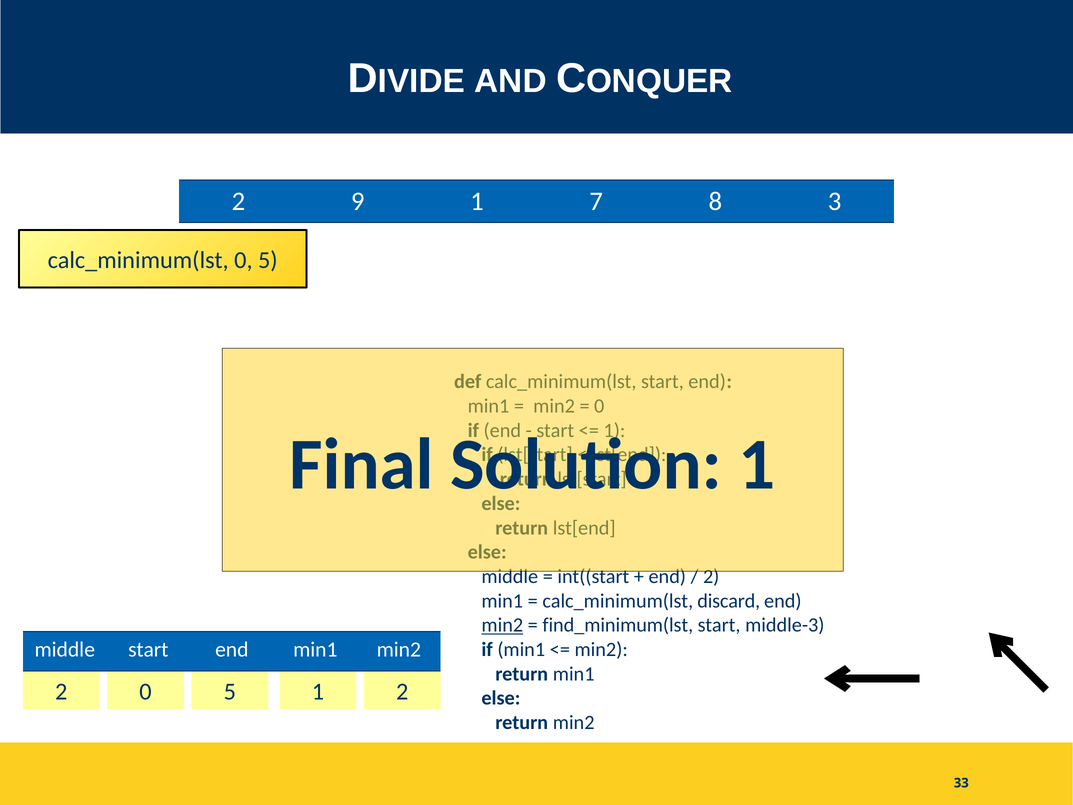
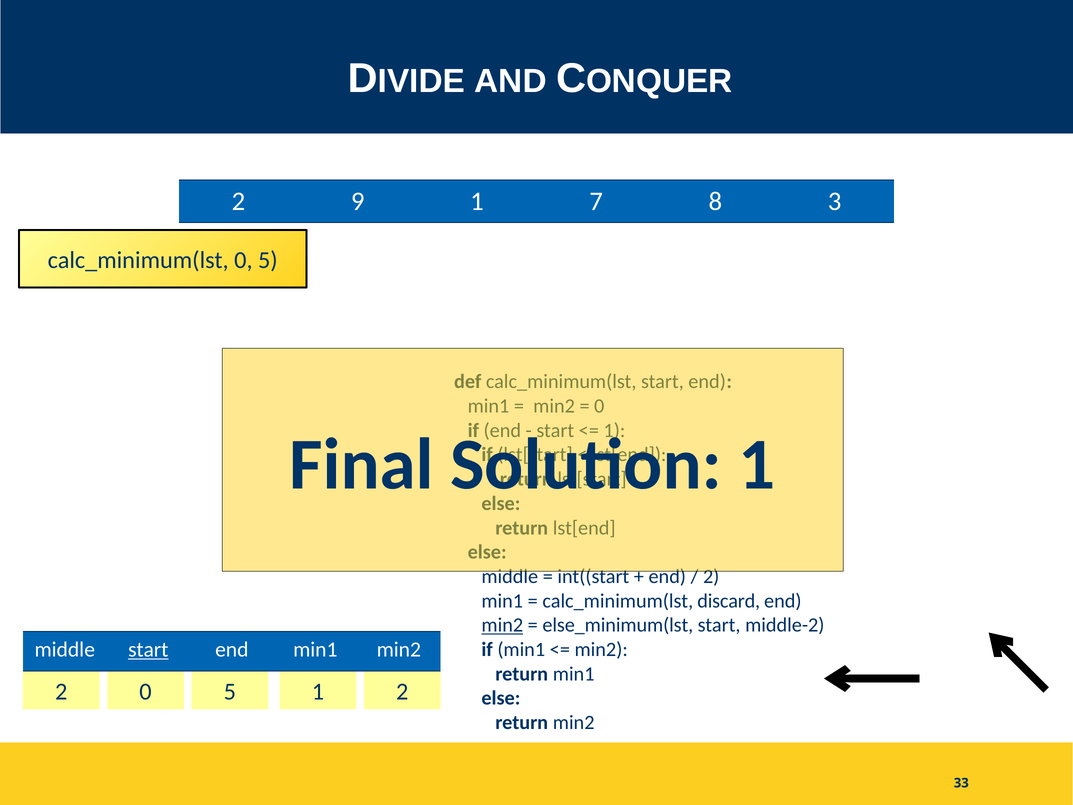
find_minimum(lst: find_minimum(lst -> else_minimum(lst
middle-3: middle-3 -> middle-2
start at (148, 649) underline: none -> present
